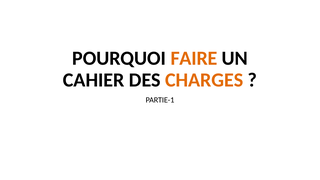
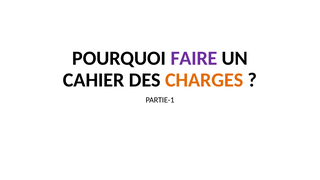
FAIRE colour: orange -> purple
